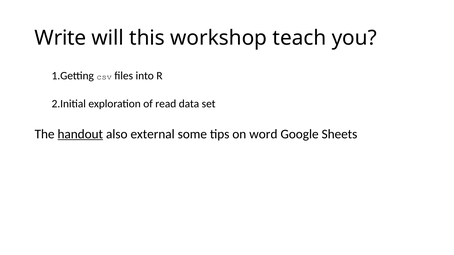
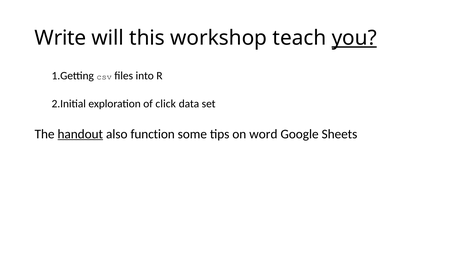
you underline: none -> present
read: read -> click
external: external -> function
